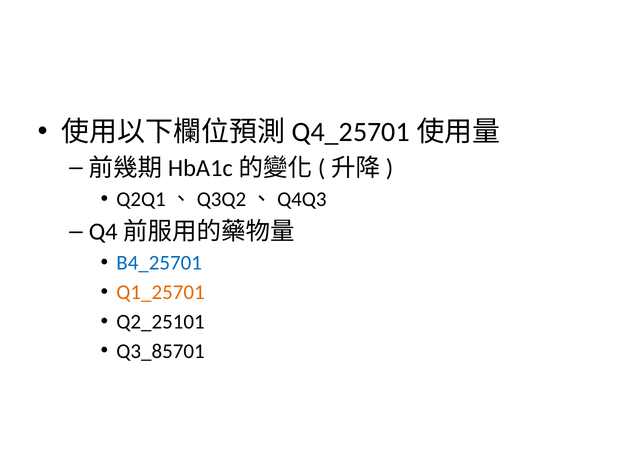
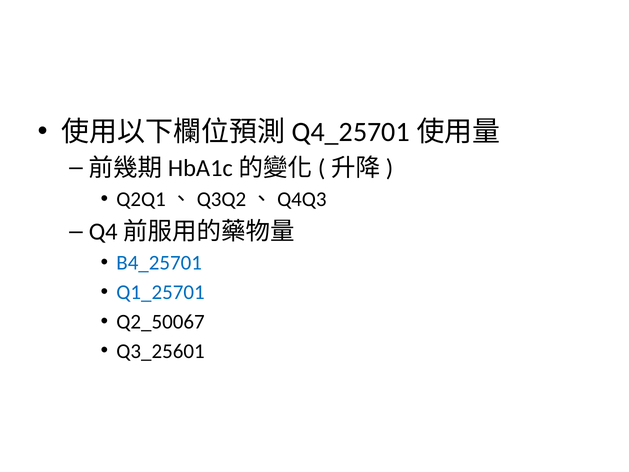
Q1_25701 colour: orange -> blue
Q2_25101: Q2_25101 -> Q2_50067
Q3_85701: Q3_85701 -> Q3_25601
